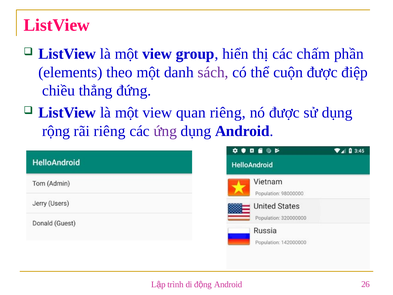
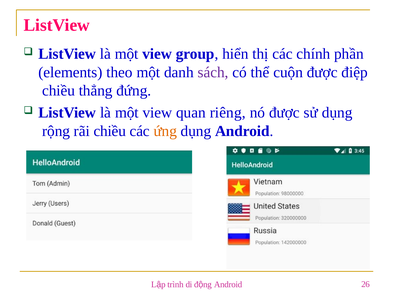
chấm: chấm -> chính
rãi riêng: riêng -> chiều
ứng colour: purple -> orange
